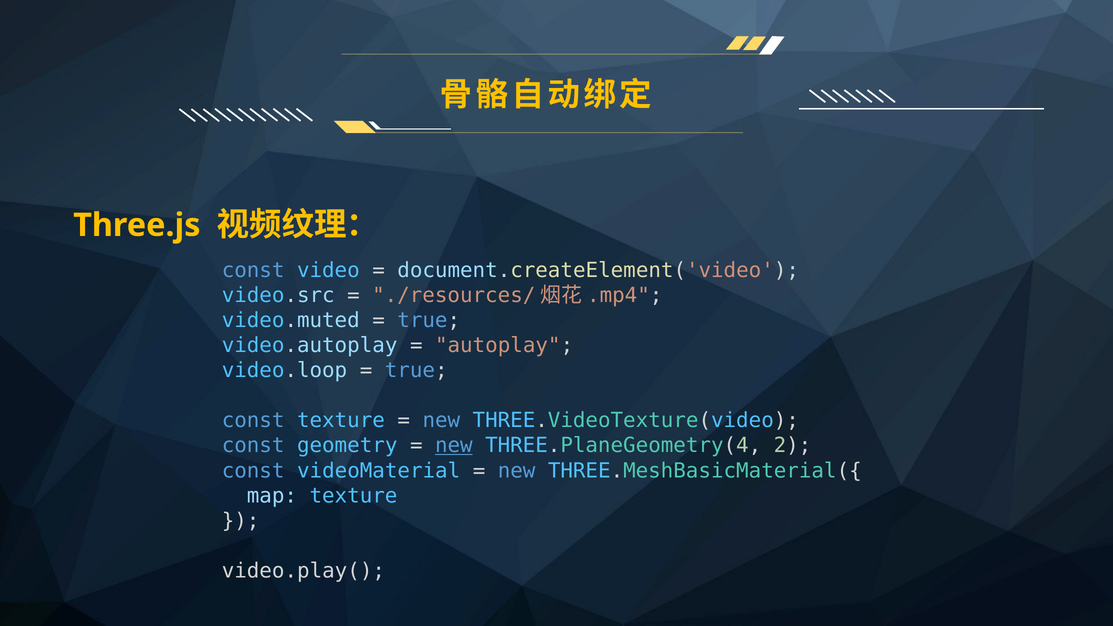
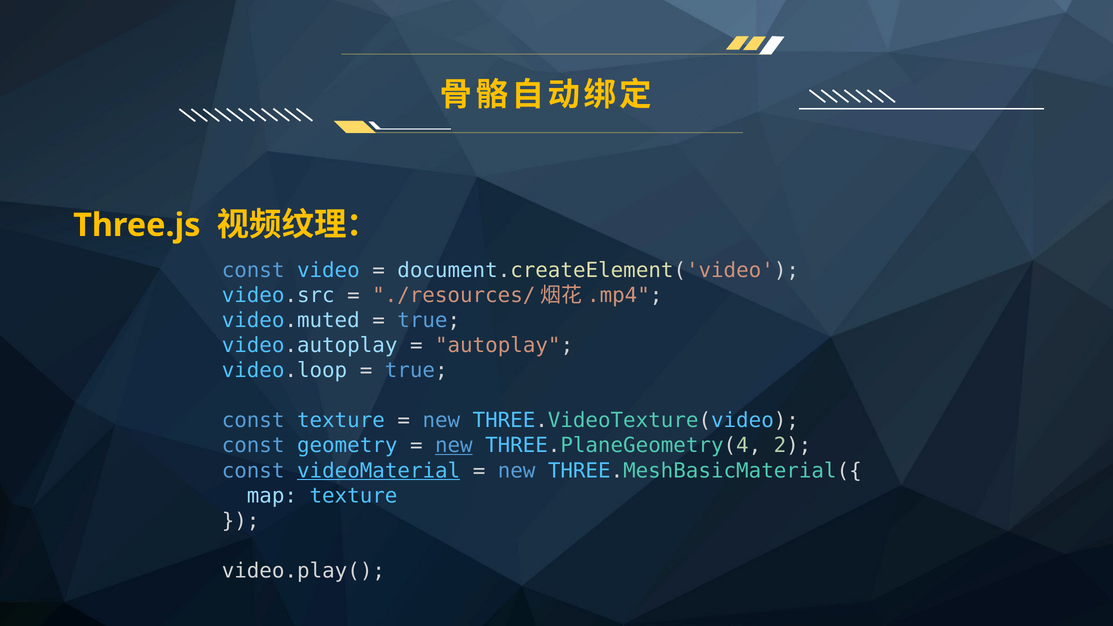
videoMaterial underline: none -> present
